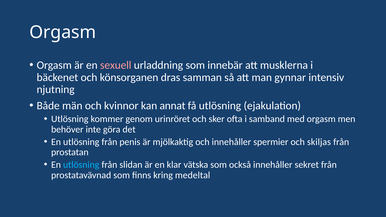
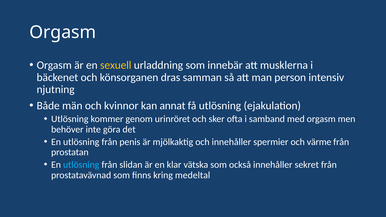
sexuell colour: pink -> yellow
gynnar: gynnar -> person
skiljas: skiljas -> värme
